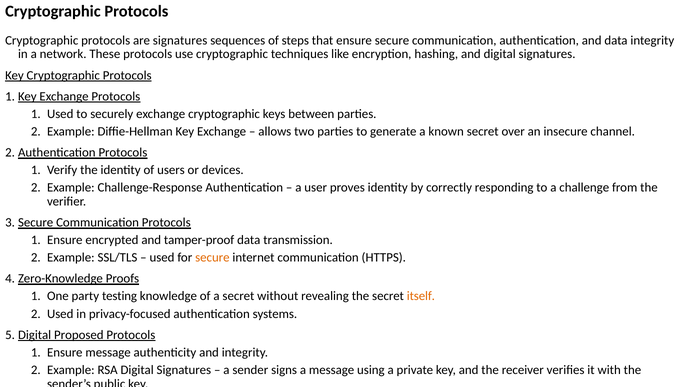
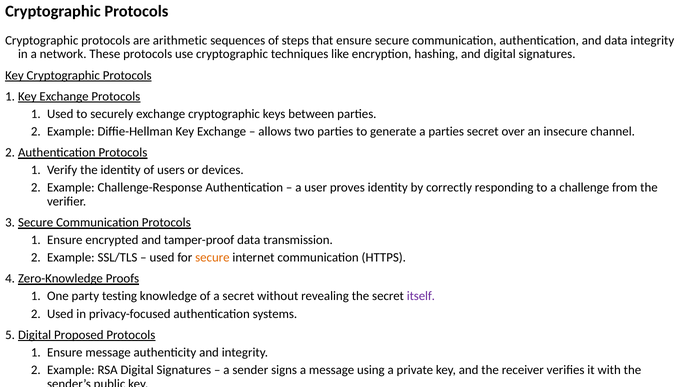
are signatures: signatures -> arithmetic
a known: known -> parties
itself colour: orange -> purple
